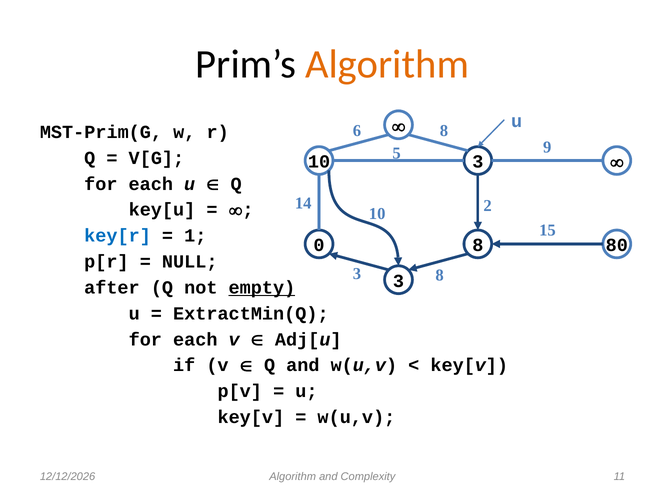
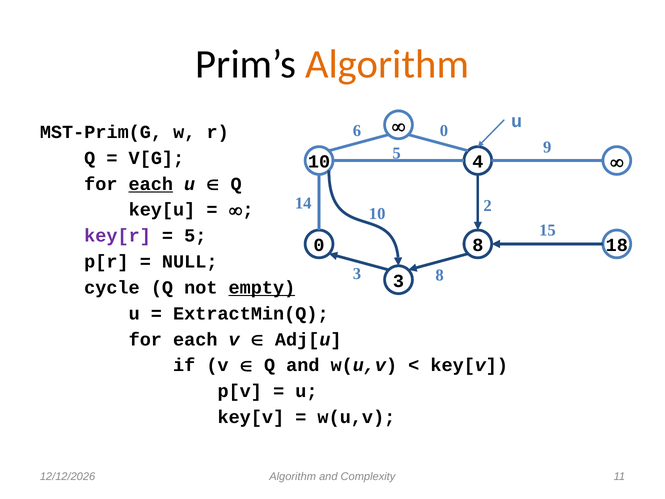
6 8: 8 -> 0
3 at (478, 162): 3 -> 4
each at (151, 184) underline: none -> present
key[r colour: blue -> purple
1 at (195, 236): 1 -> 5
80: 80 -> 18
after: after -> cycle
